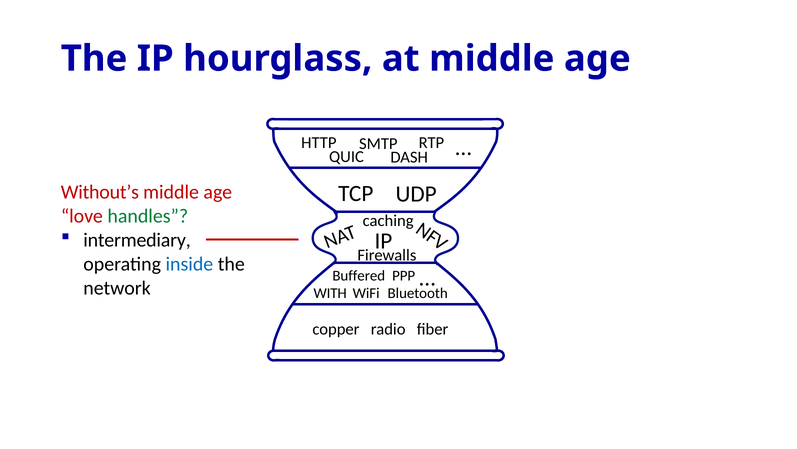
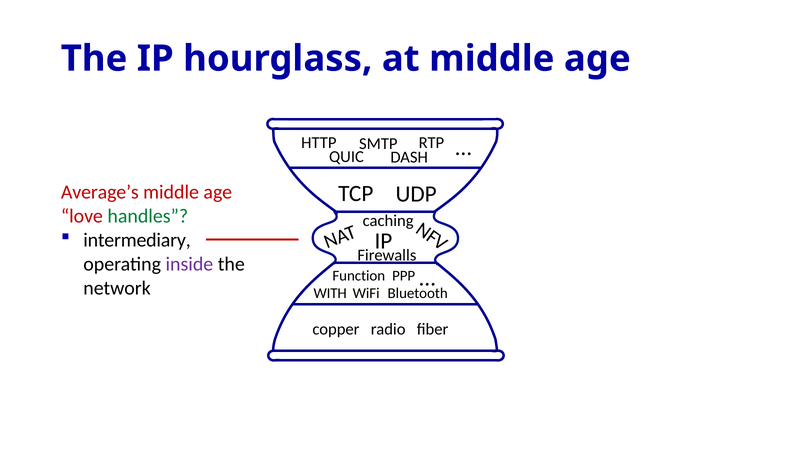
Without’s: Without’s -> Average’s
inside colour: blue -> purple
Buffered: Buffered -> Function
